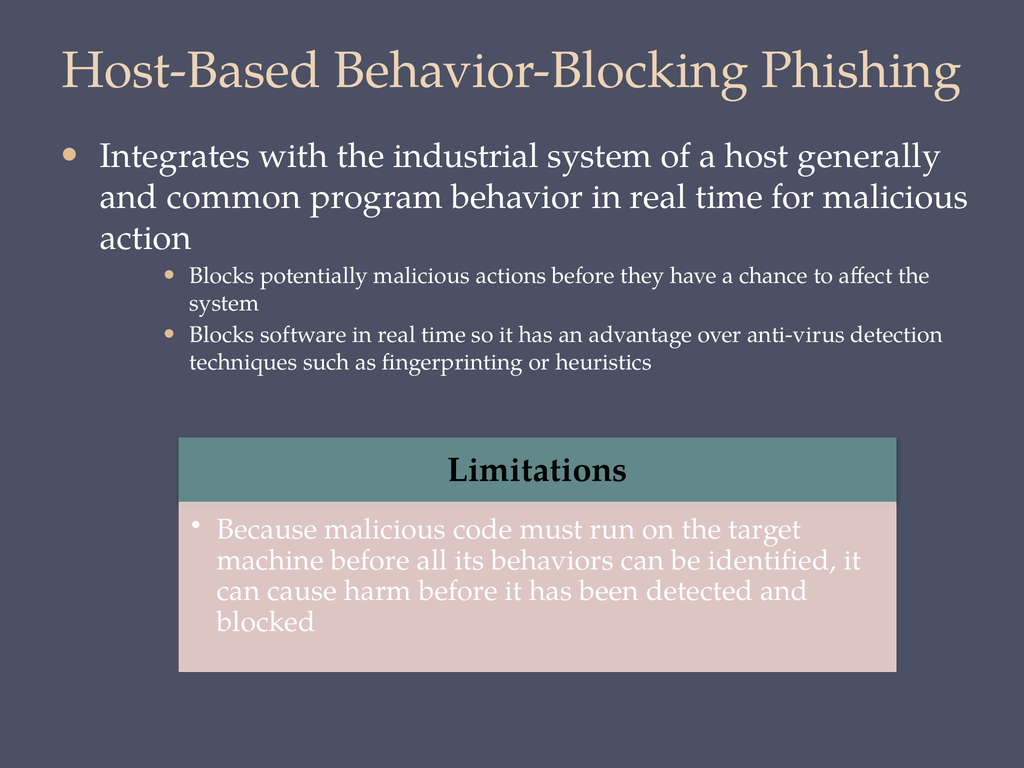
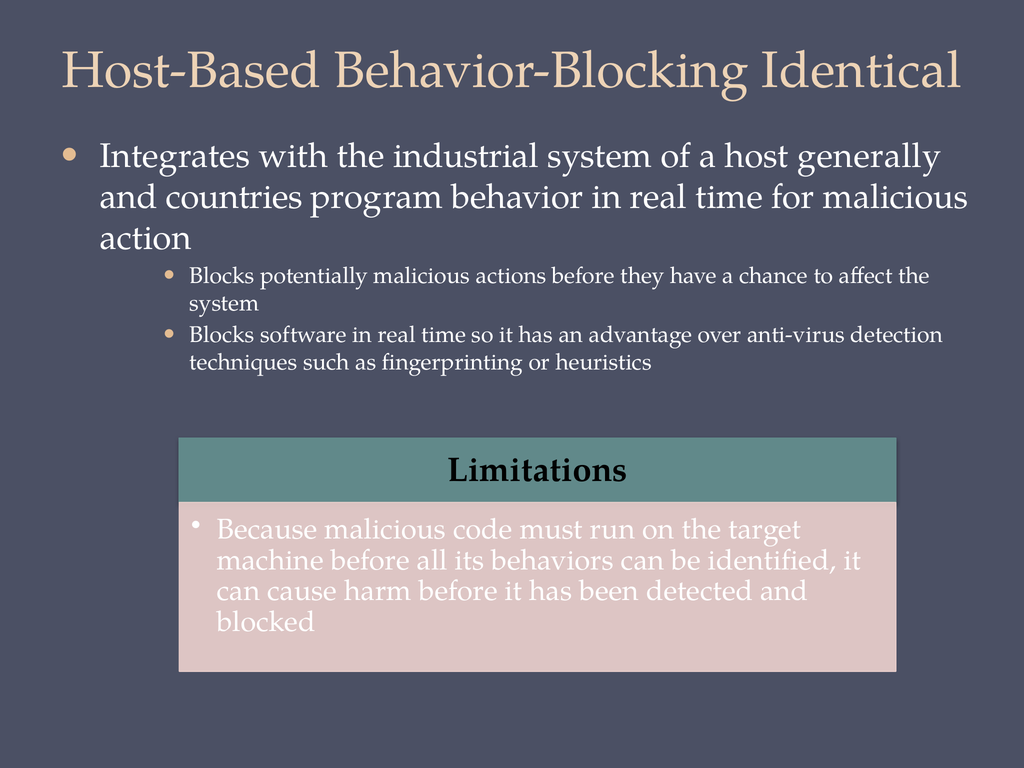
Phishing: Phishing -> Identical
common: common -> countries
